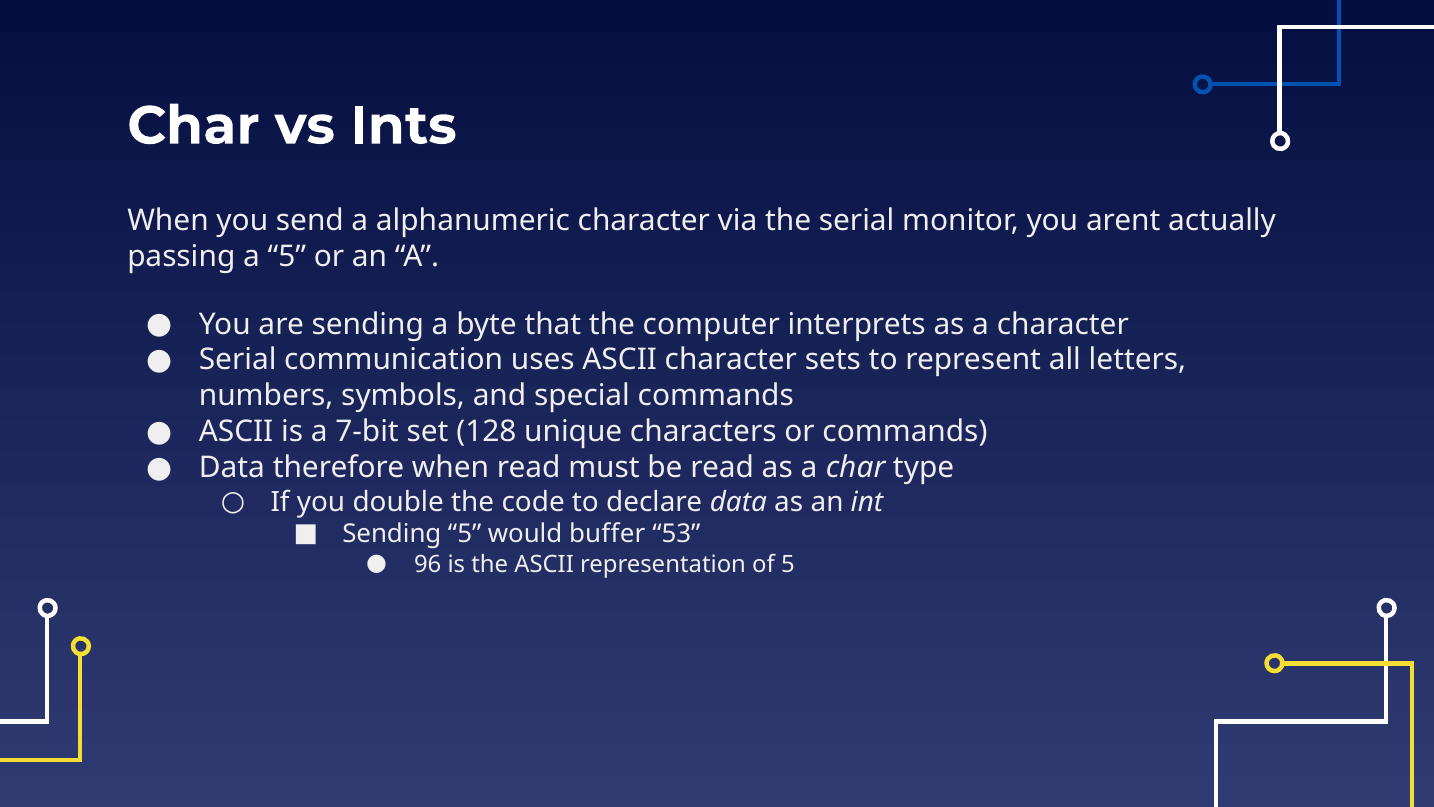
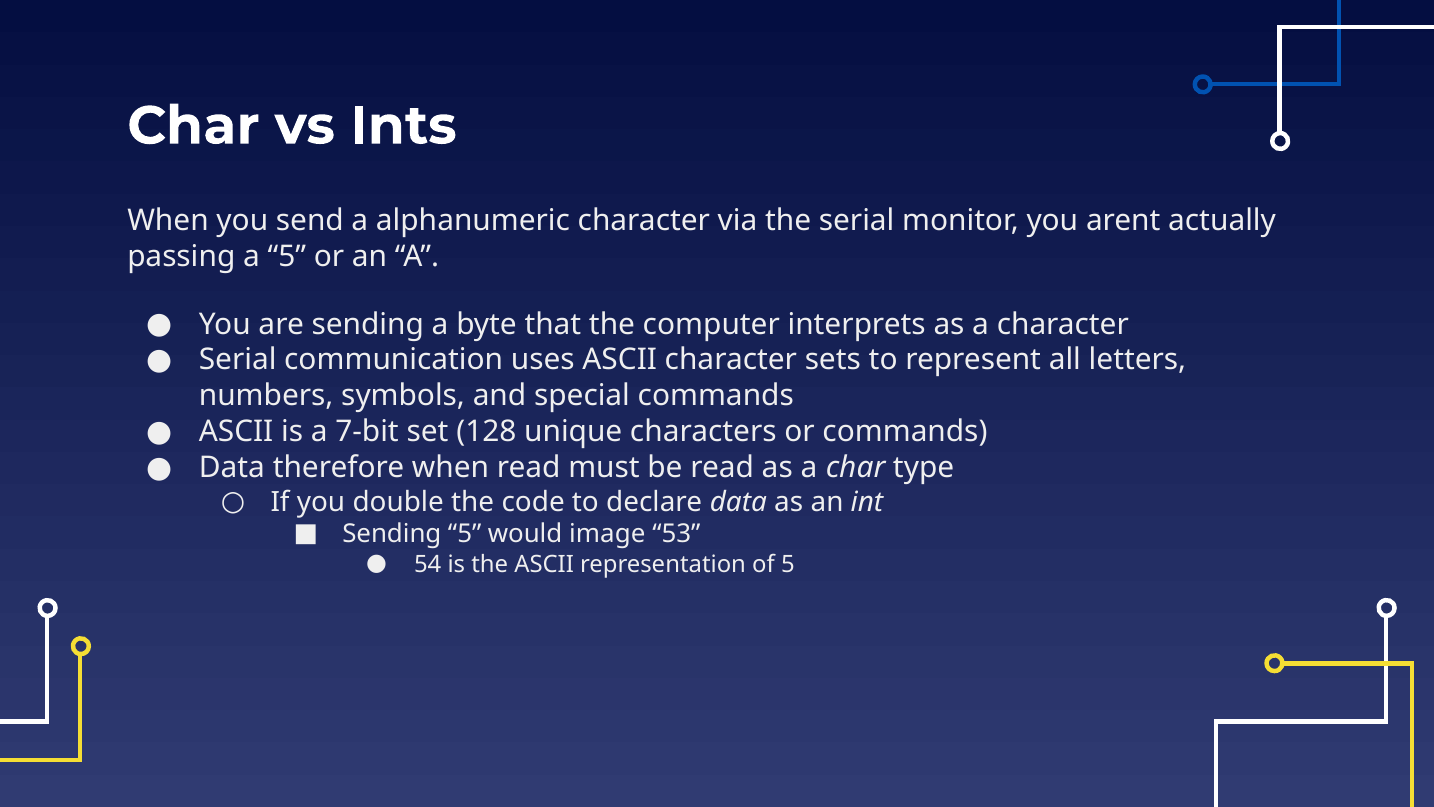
buffer: buffer -> image
96: 96 -> 54
